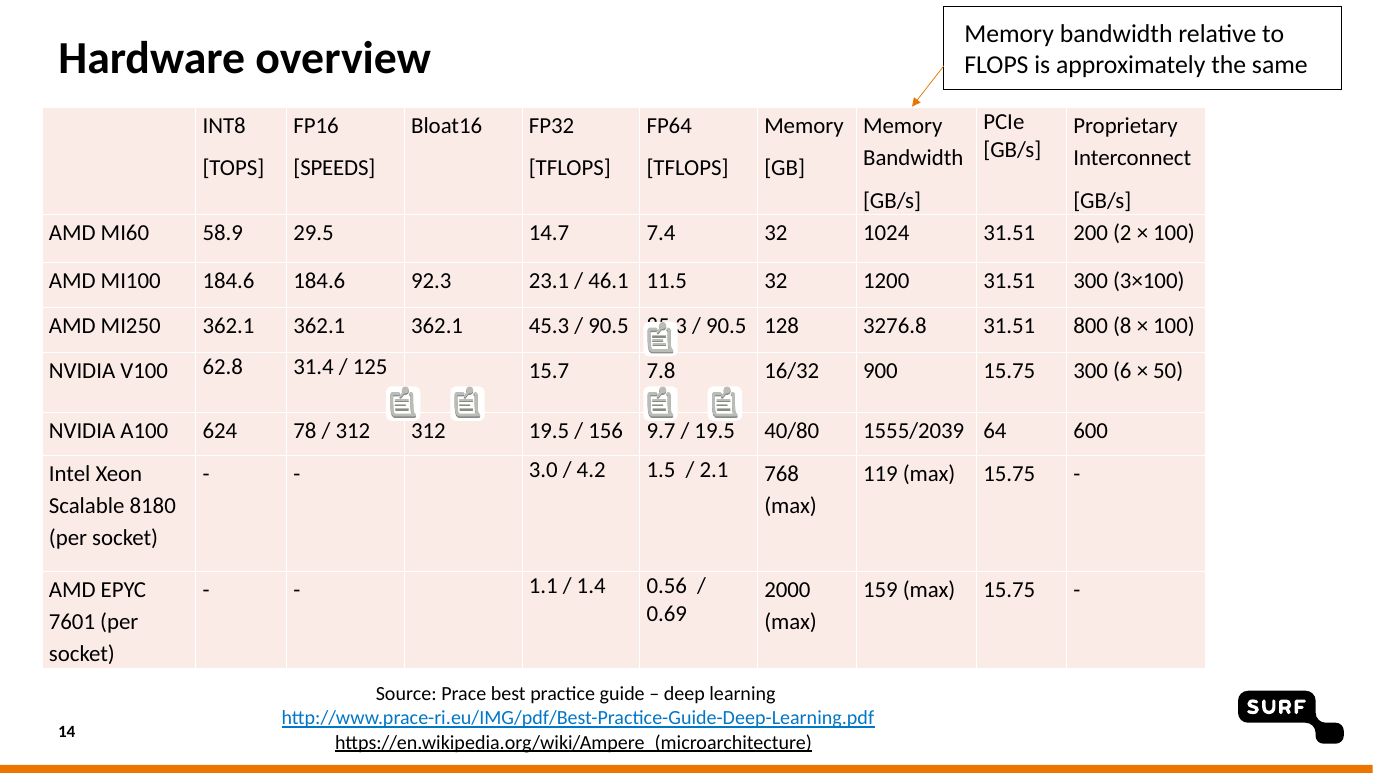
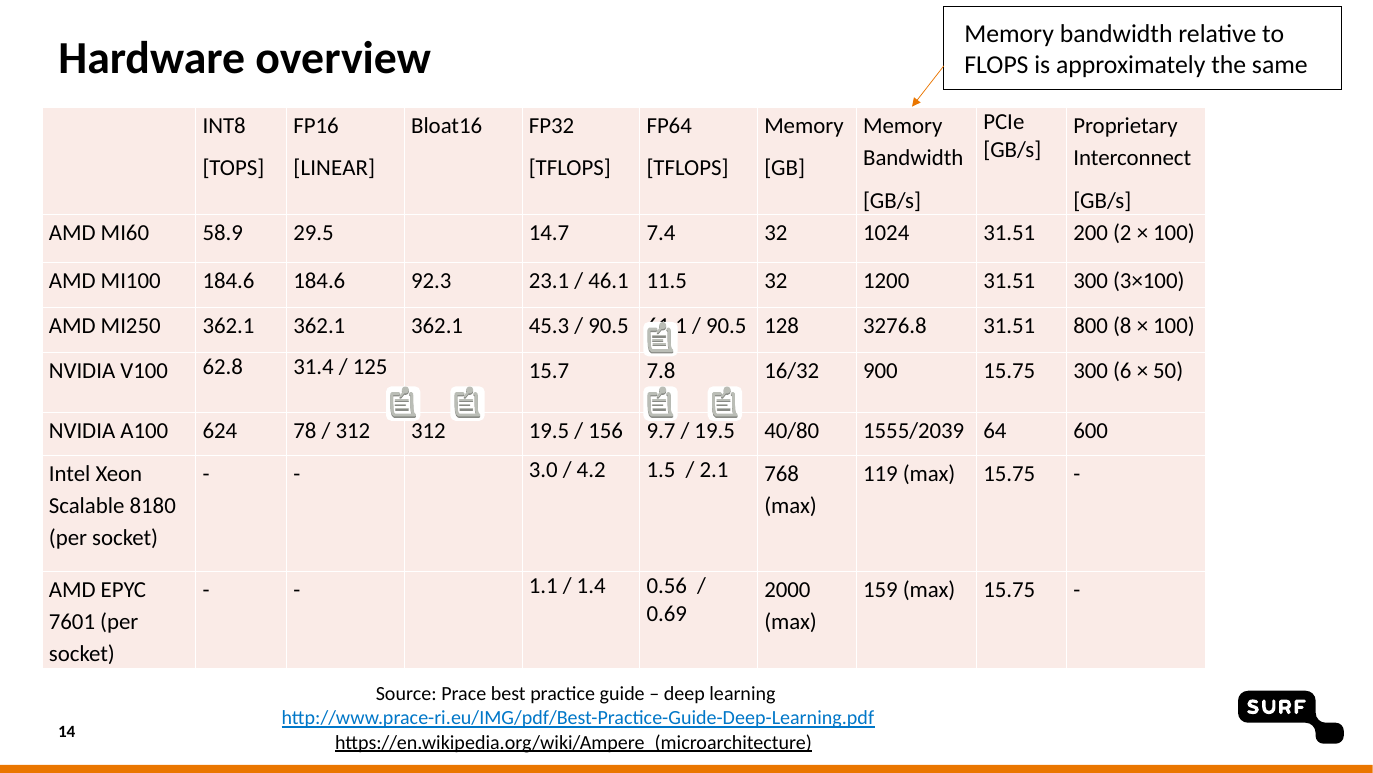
SPEEDS: SPEEDS -> LINEAR
85.3: 85.3 -> 61.1
